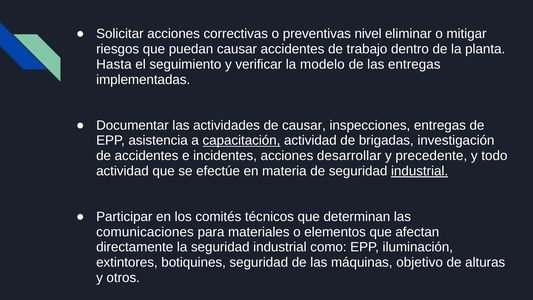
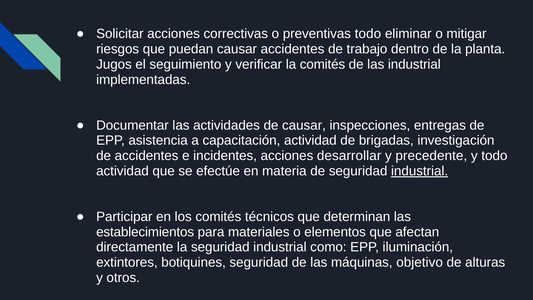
preventivas nivel: nivel -> todo
Hasta: Hasta -> Jugos
la modelo: modelo -> comités
las entregas: entregas -> industrial
capacitación underline: present -> none
comunicaciones: comunicaciones -> establecimientos
